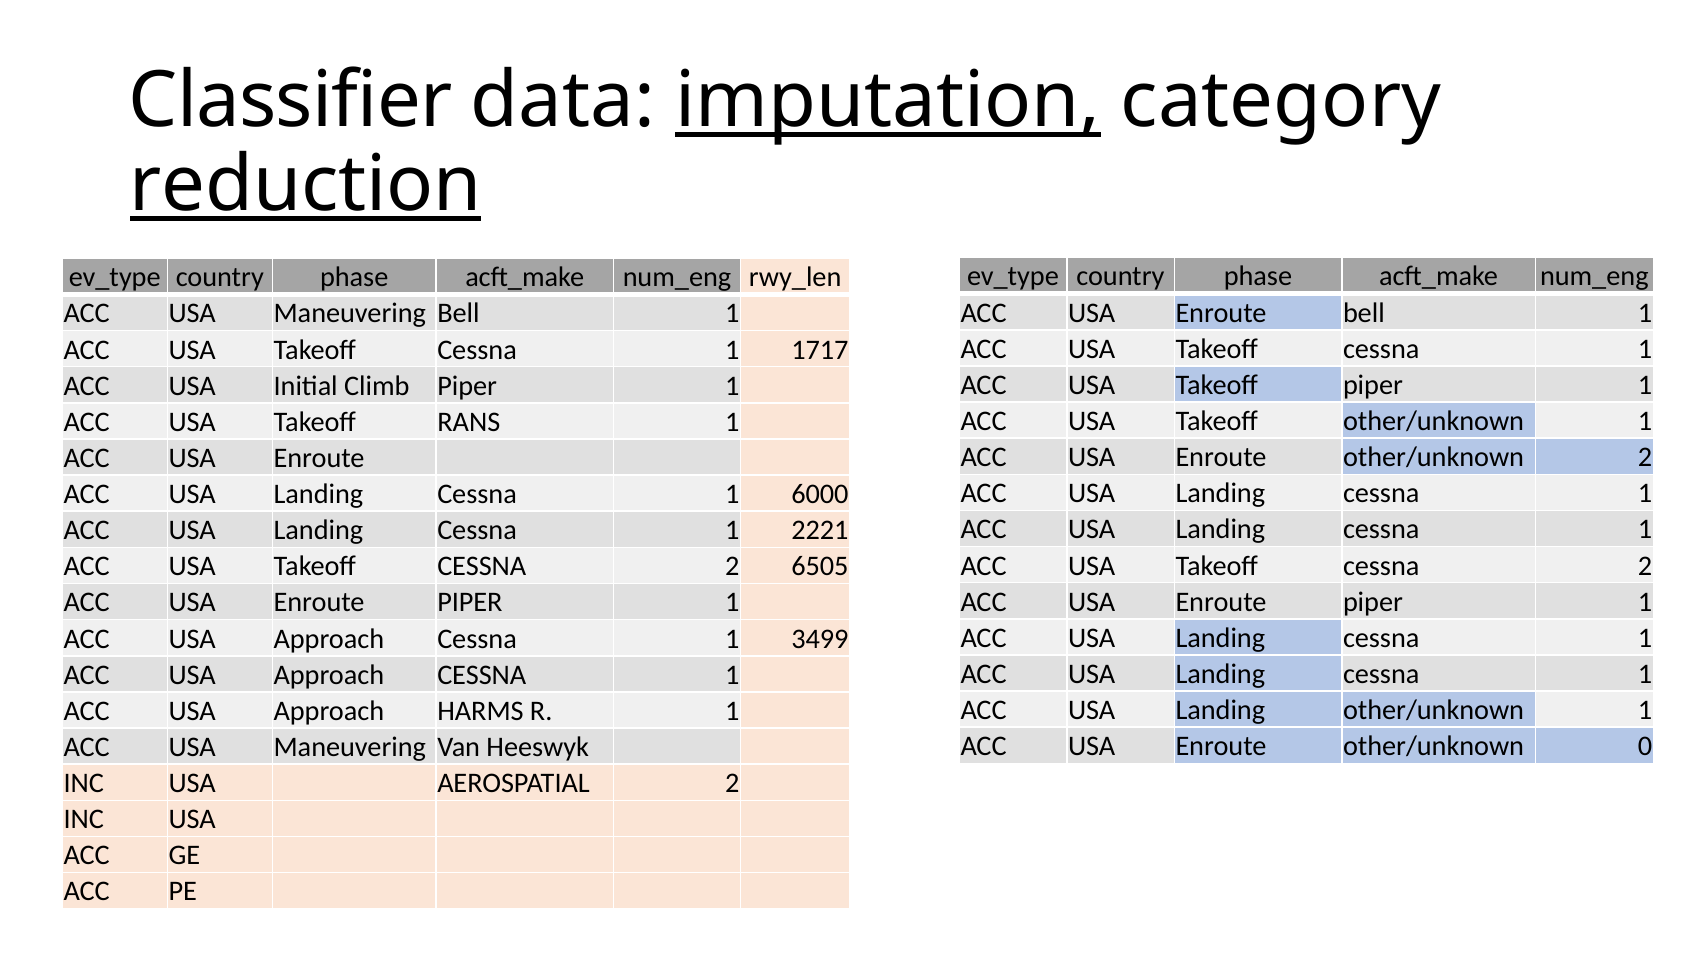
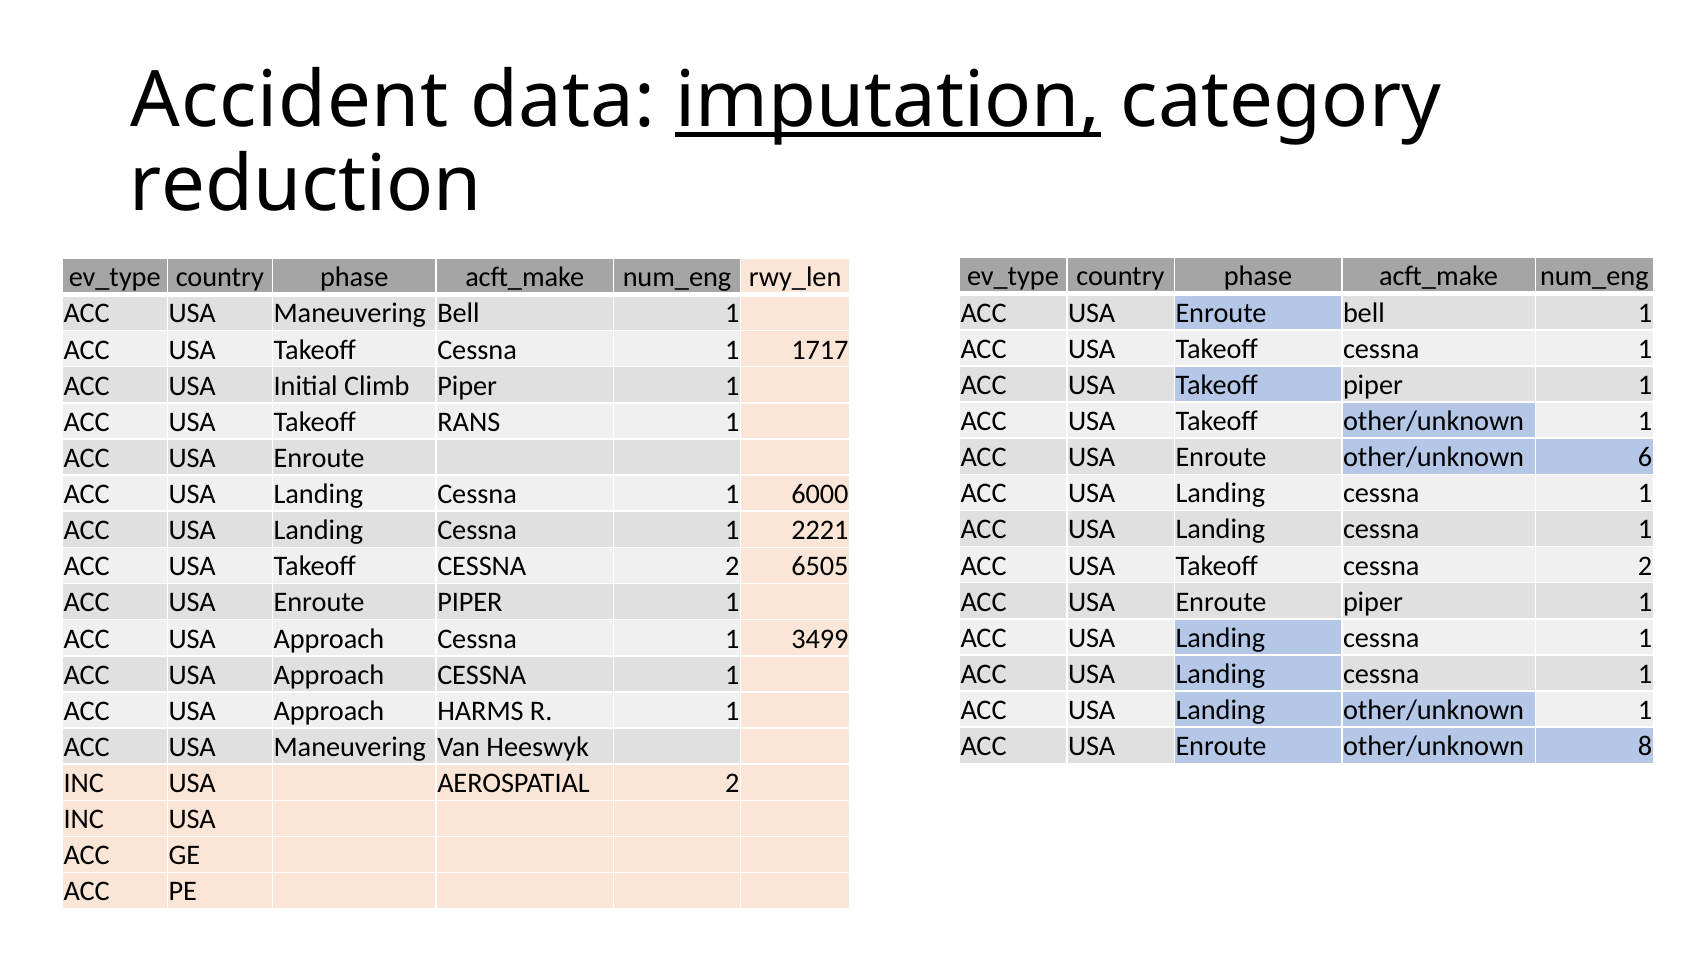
Classifier: Classifier -> Accident
reduction underline: present -> none
2 at (1645, 457): 2 -> 6
0: 0 -> 8
